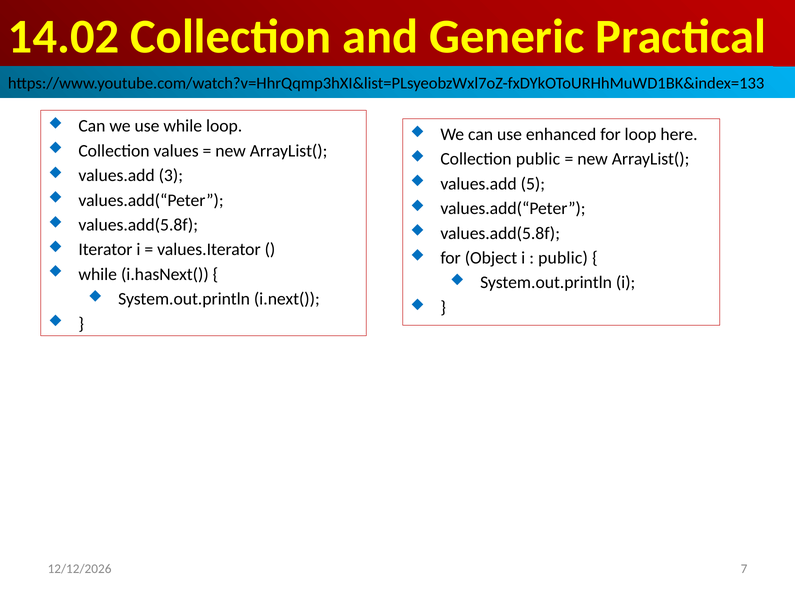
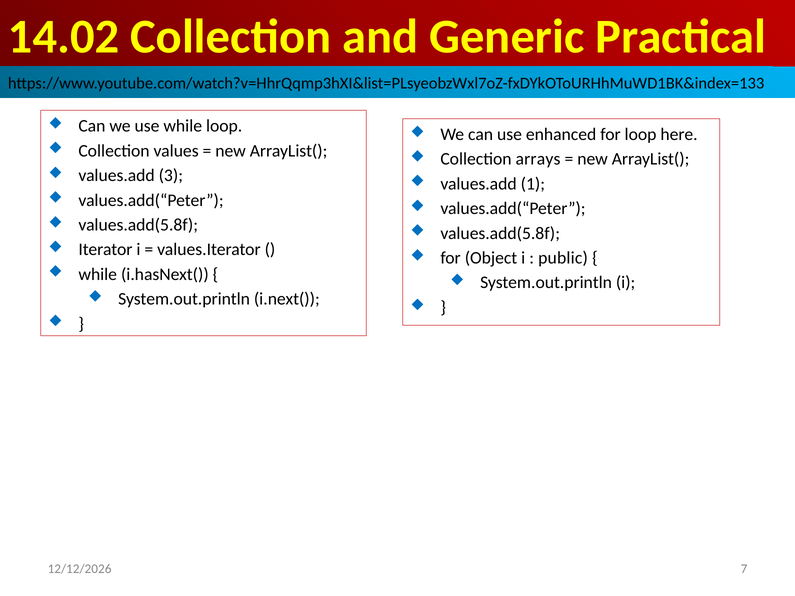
Collection public: public -> arrays
5: 5 -> 1
